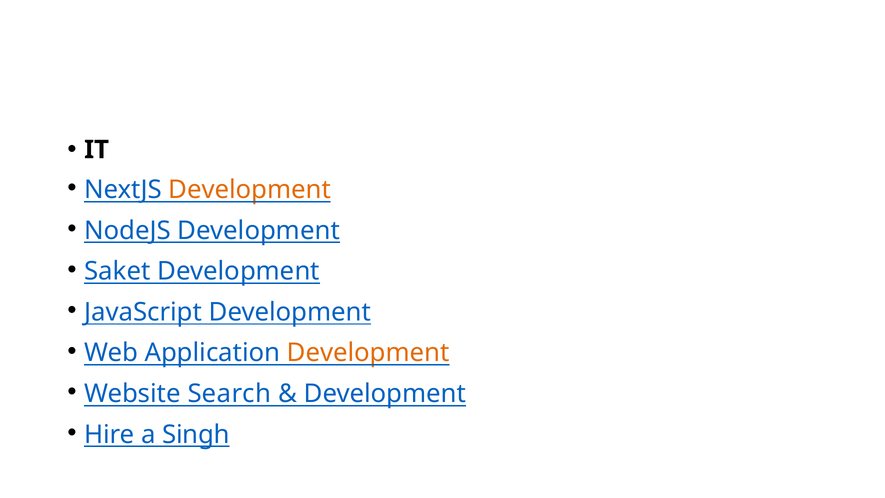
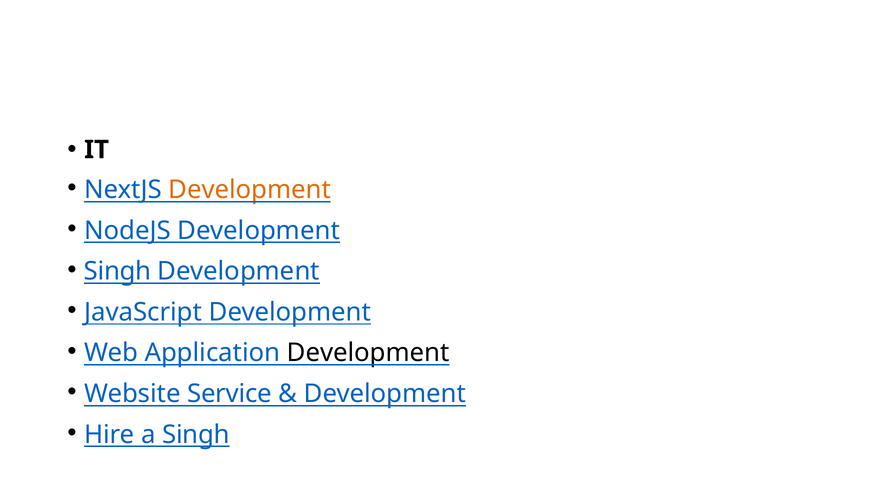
Saket at (117, 271): Saket -> Singh
Development at (368, 353) colour: orange -> black
Search: Search -> Service
